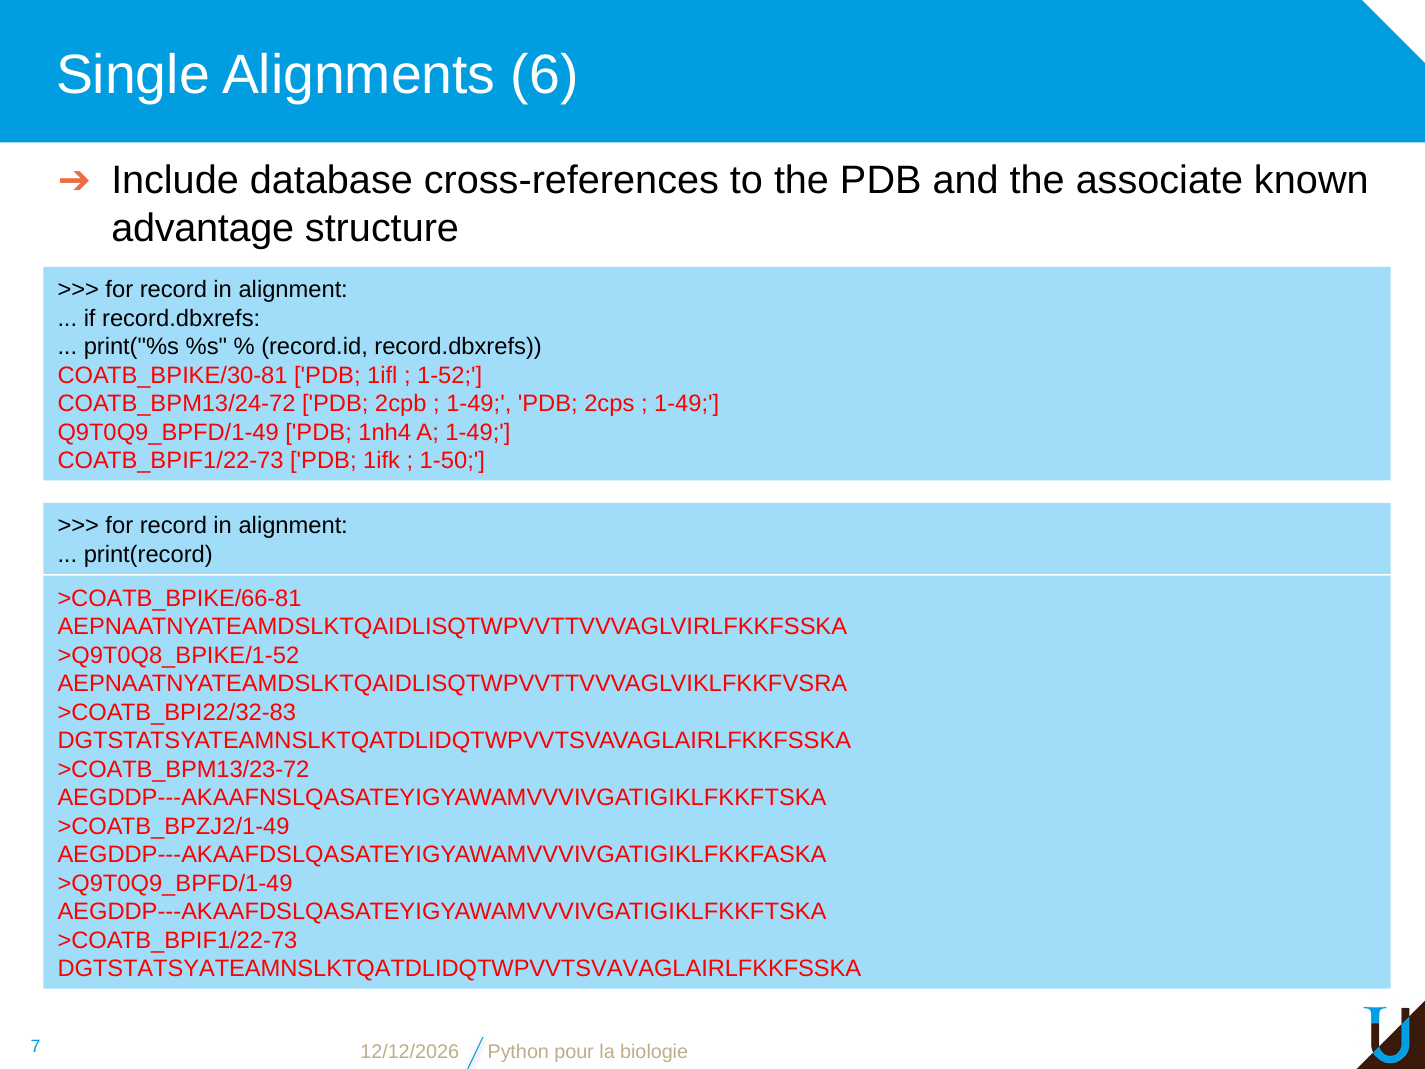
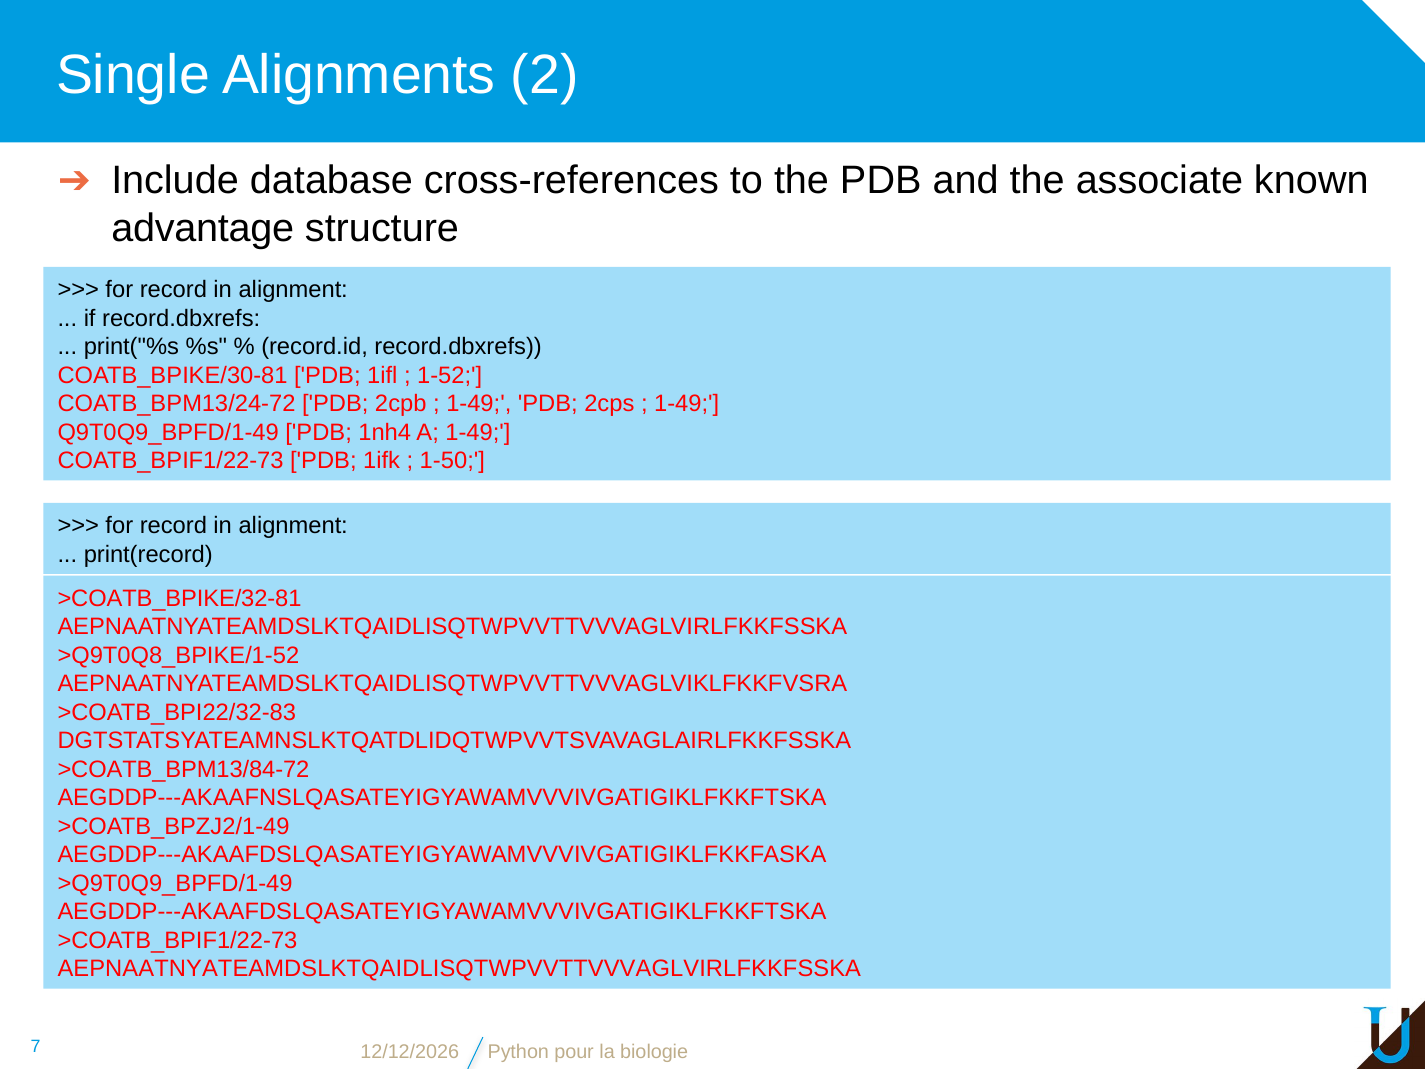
6: 6 -> 2
>COATB_BPIKE/66-81: >COATB_BPIKE/66-81 -> >COATB_BPIKE/32-81
>COATB_BPM13/23-72: >COATB_BPM13/23-72 -> >COATB_BPM13/84-72
DGTSTATSYATEAMNSLKTQATDLIDQTWPVVTSVAVAGLAIRLFKKFSSKA at (459, 969): DGTSTATSYATEAMNSLKTQATDLIDQTWPVVTSVAVAGLAIRLFKKFSSKA -> AEPNAATNYATEAMDSLKTQAIDLISQTWPVVTTVVVAGLVIRLFKKFSSKA
